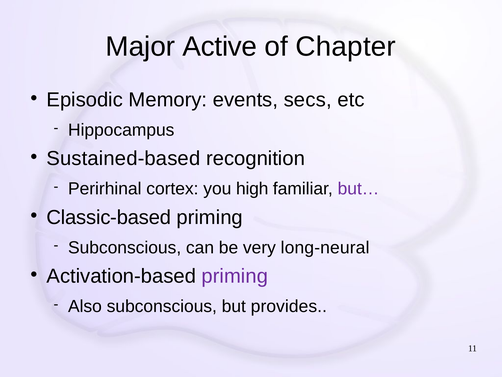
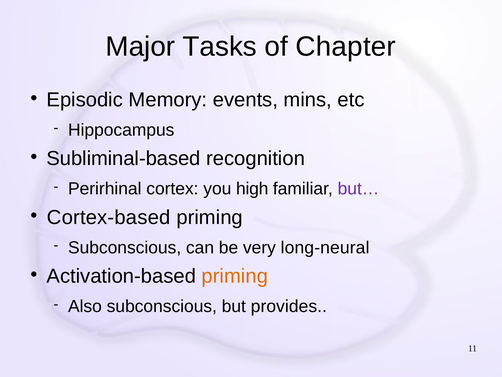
Active: Active -> Tasks
secs: secs -> mins
Sustained-based: Sustained-based -> Subliminal-based
Classic-based: Classic-based -> Cortex-based
priming at (235, 276) colour: purple -> orange
